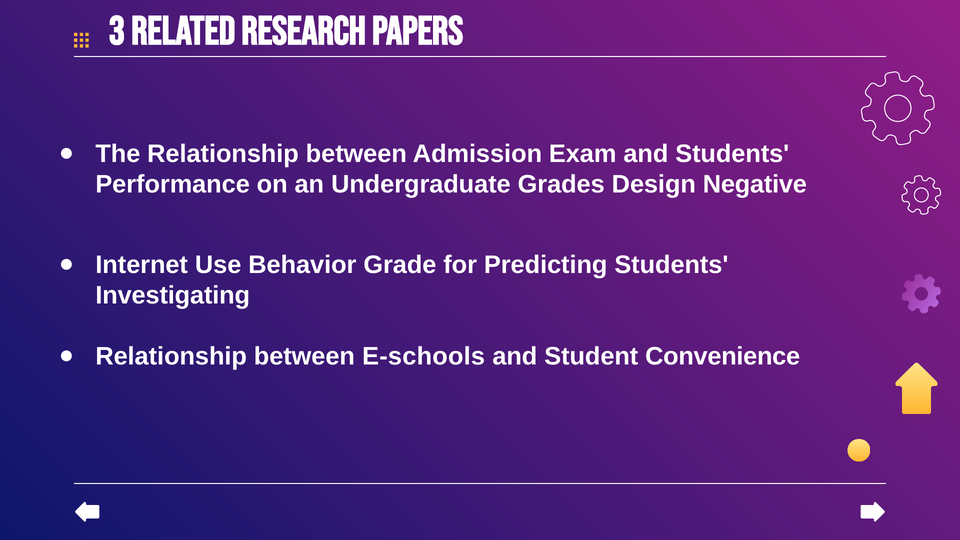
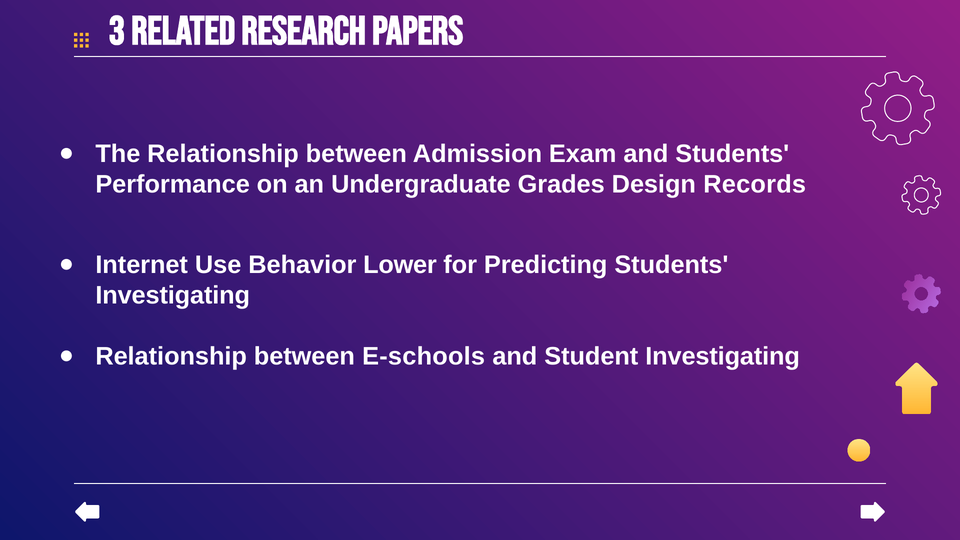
Negative: Negative -> Records
Grade: Grade -> Lower
Student Convenience: Convenience -> Investigating
